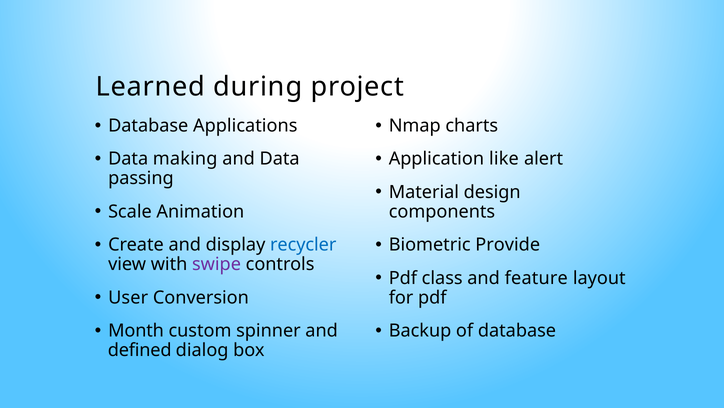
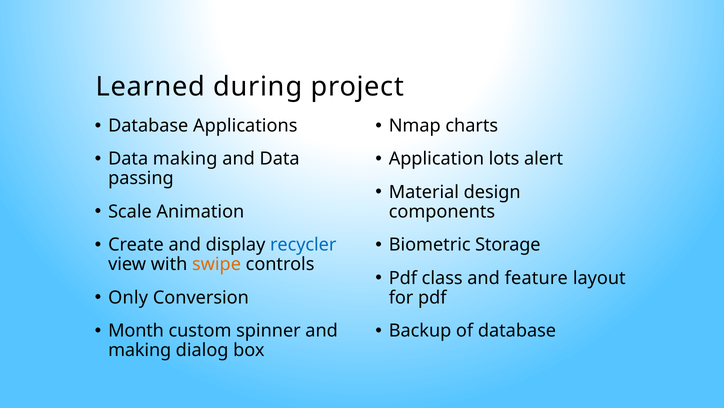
like: like -> lots
Provide: Provide -> Storage
swipe colour: purple -> orange
User: User -> Only
defined at (140, 350): defined -> making
